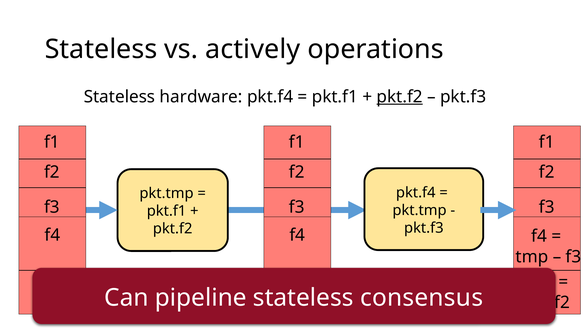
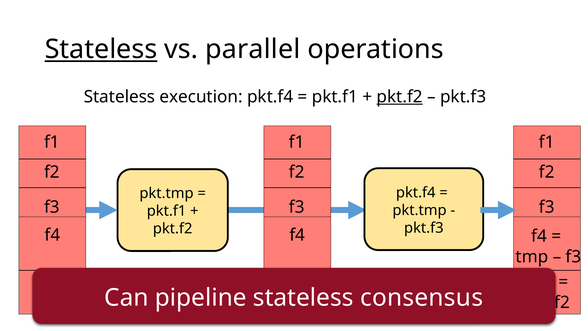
Stateless at (101, 49) underline: none -> present
actively: actively -> parallel
hardware: hardware -> execution
